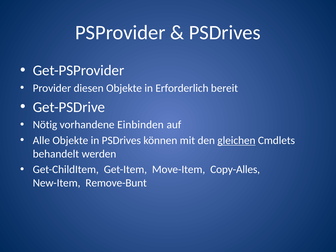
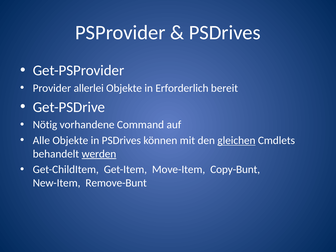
diesen: diesen -> allerlei
Einbinden: Einbinden -> Command
werden underline: none -> present
Copy-Alles: Copy-Alles -> Copy-Bunt
